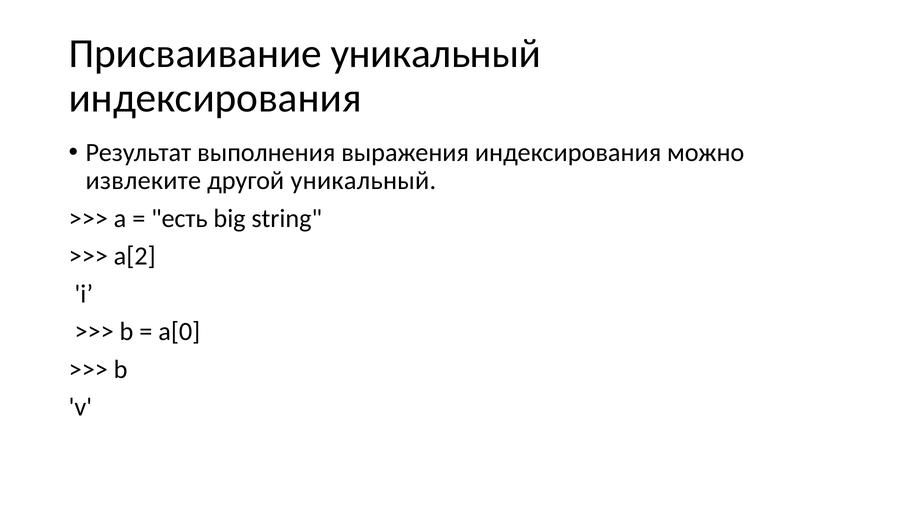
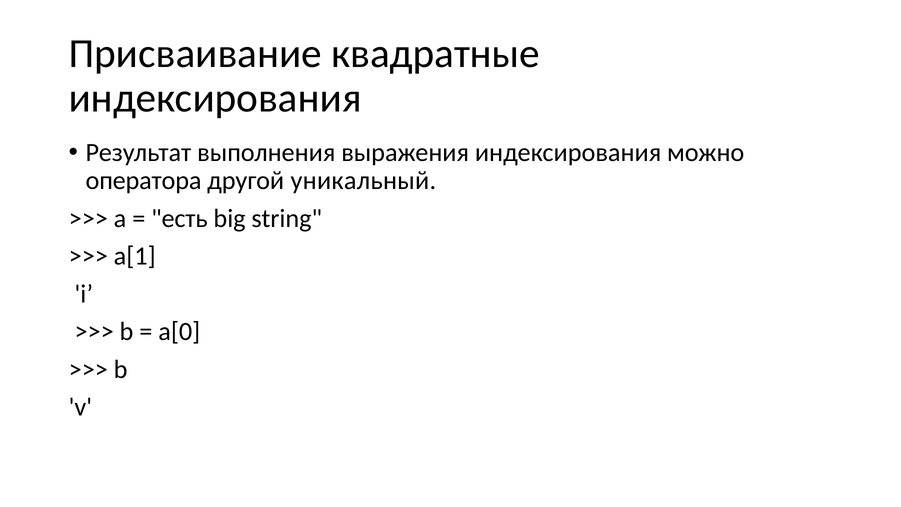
Присваивание уникальный: уникальный -> квадратные
извлеките: извлеките -> оператора
a[2: a[2 -> a[1
